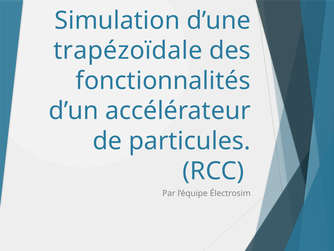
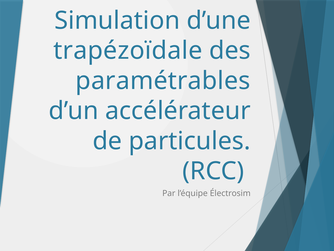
fonctionnalités: fonctionnalités -> paramétrables
